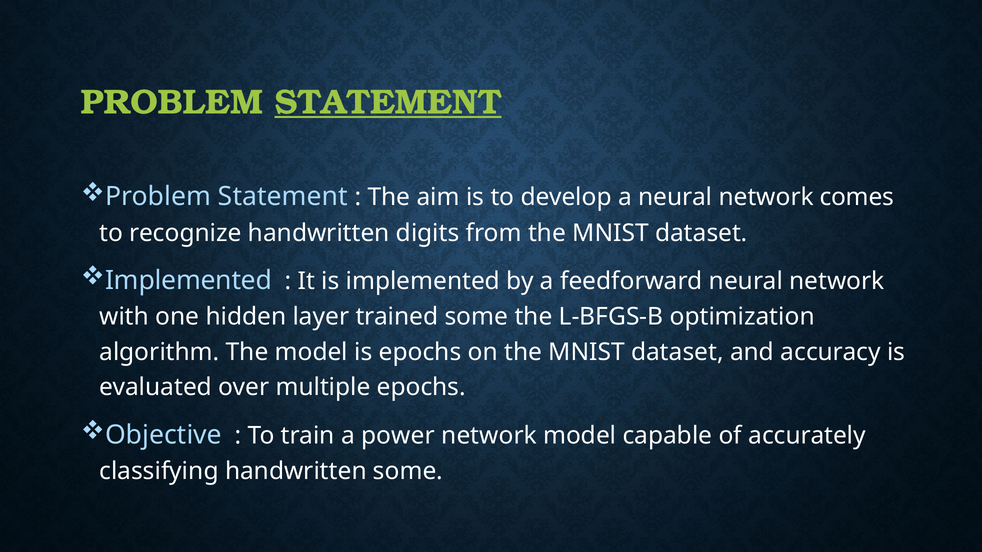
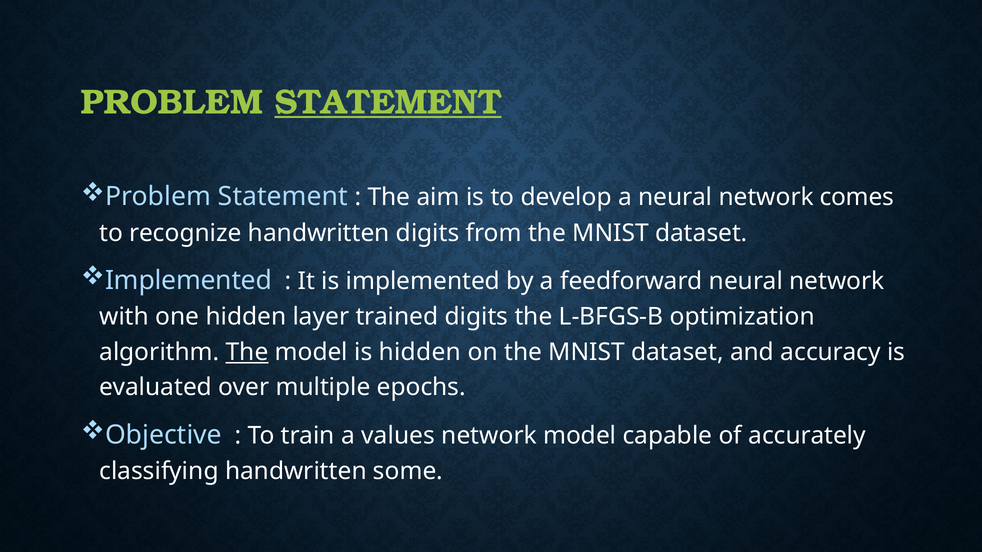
trained some: some -> digits
The at (247, 352) underline: none -> present
is epochs: epochs -> hidden
power: power -> values
